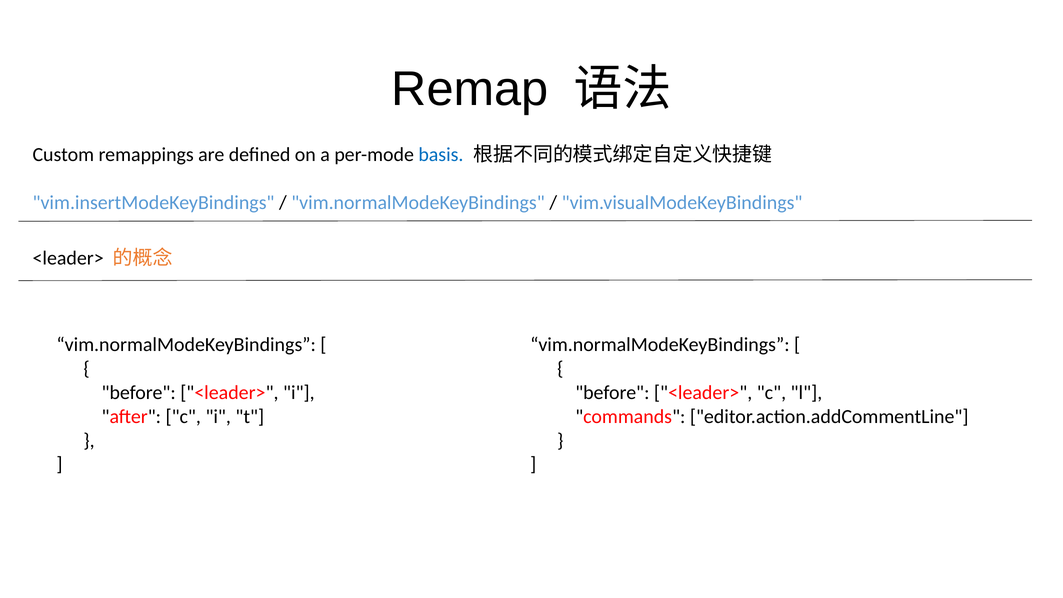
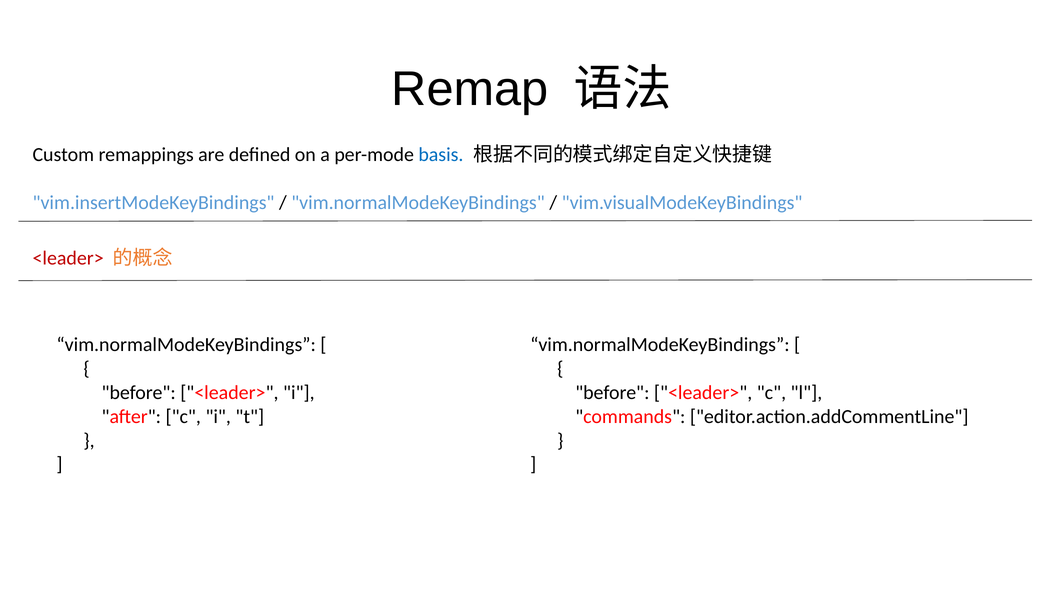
<leader> at (68, 258) colour: black -> red
